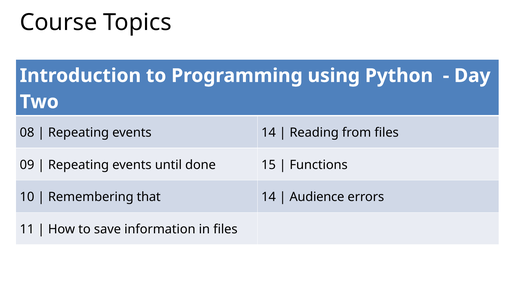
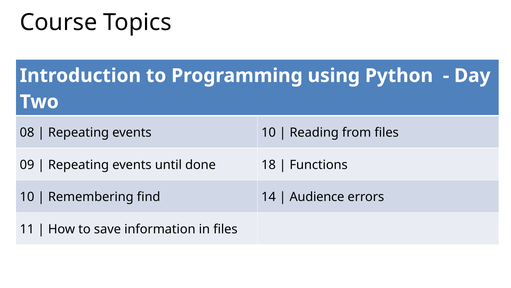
events 14: 14 -> 10
15: 15 -> 18
that: that -> find
